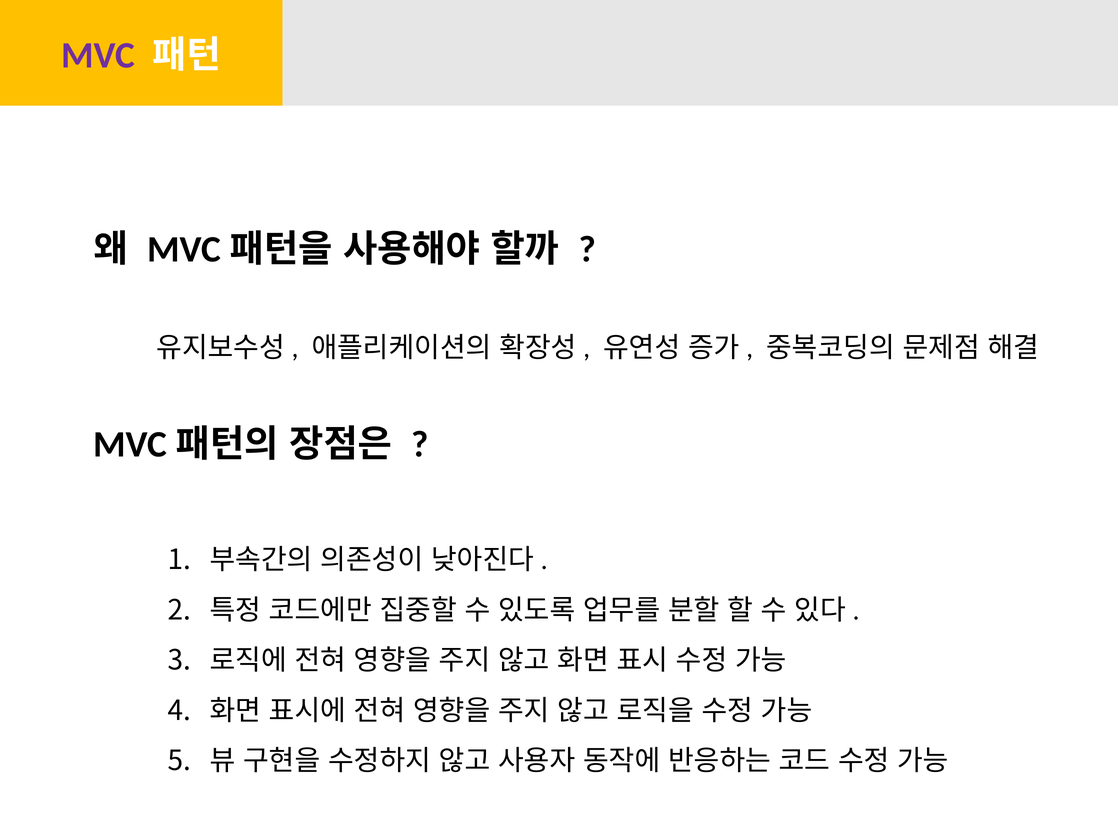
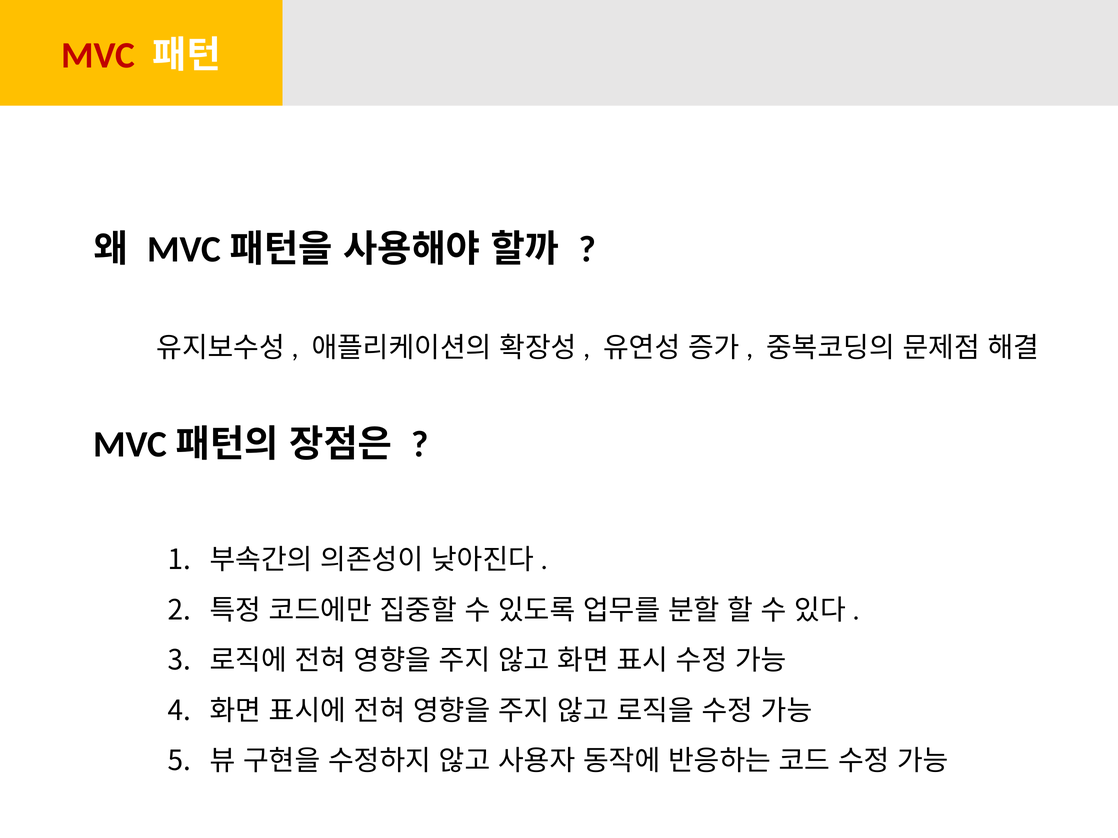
MVC colour: purple -> red
